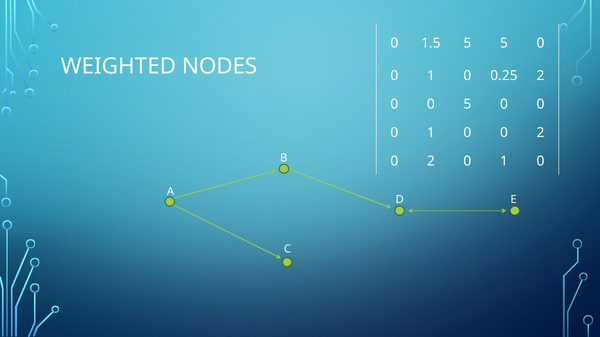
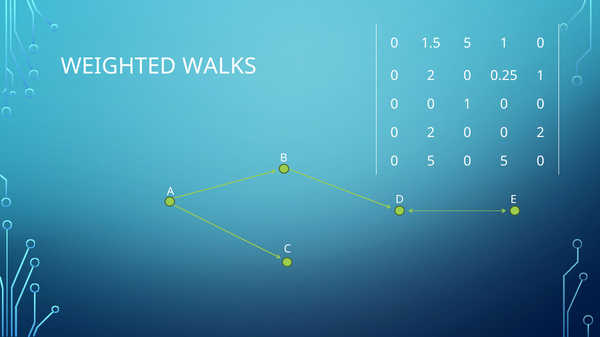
5 5: 5 -> 1
NODES: NODES -> WALKS
1 at (431, 76): 1 -> 2
0.25 2: 2 -> 1
0 5: 5 -> 1
1 at (431, 133): 1 -> 2
2 at (431, 161): 2 -> 5
1 at (504, 161): 1 -> 5
